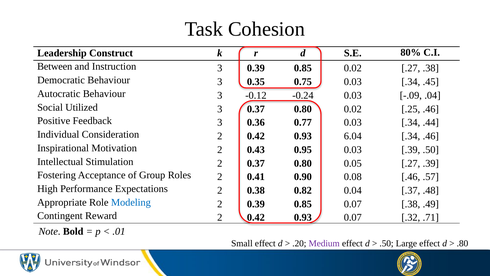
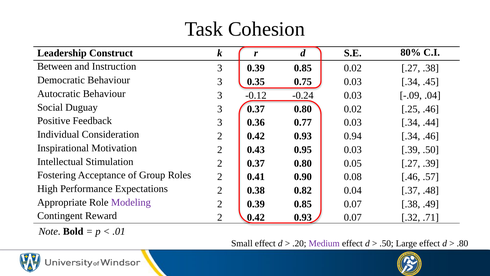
Utilized: Utilized -> Duguay
6.04: 6.04 -> 0.94
Modeling colour: blue -> purple
